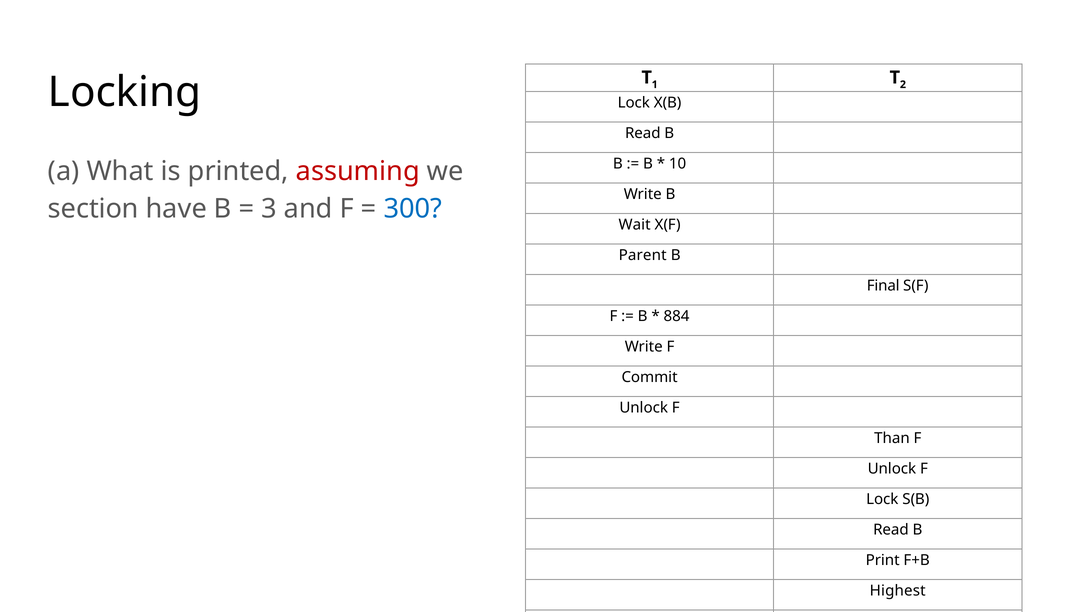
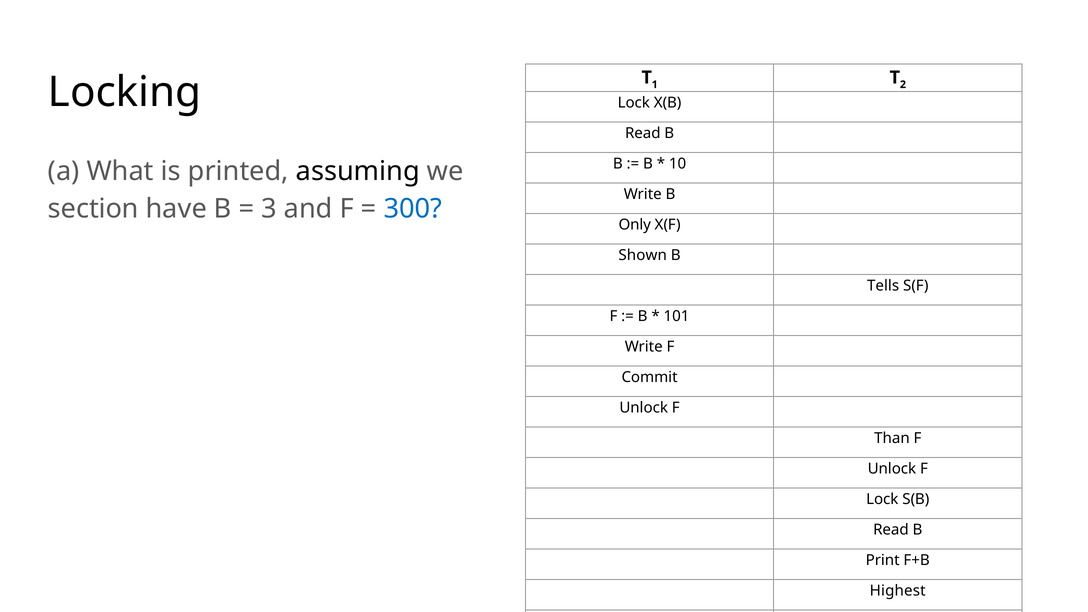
assuming colour: red -> black
Wait: Wait -> Only
Parent: Parent -> Shown
Final: Final -> Tells
884: 884 -> 101
